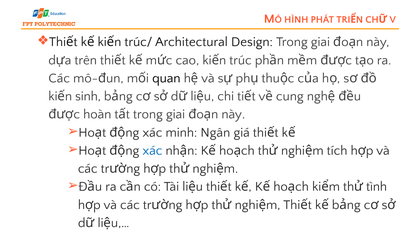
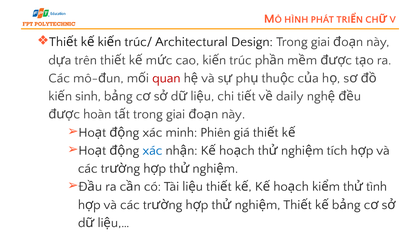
quan colour: black -> red
cung: cung -> daily
Ngân: Ngân -> Phiên
